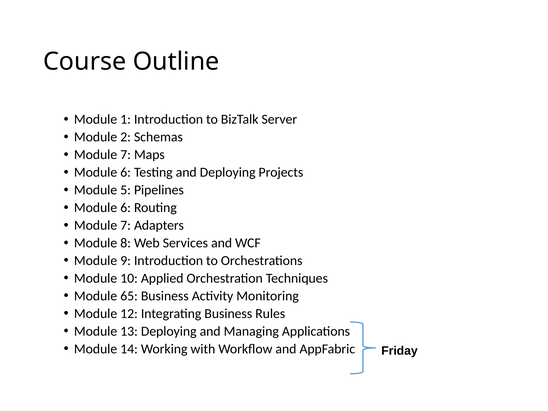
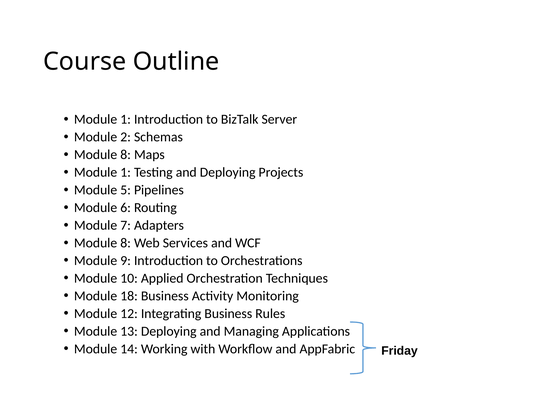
7 at (126, 155): 7 -> 8
6 at (126, 172): 6 -> 1
65: 65 -> 18
